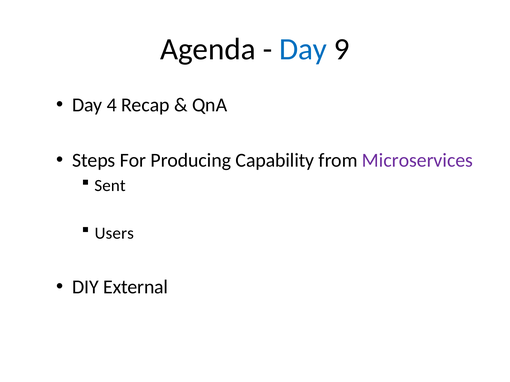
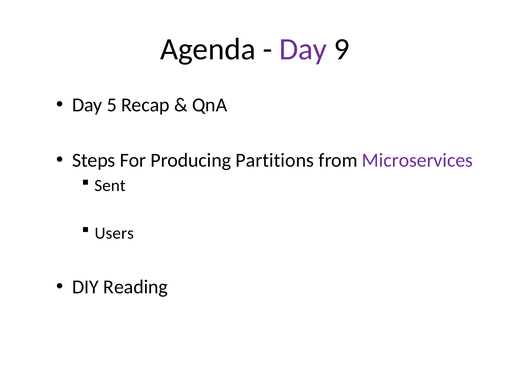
Day at (303, 49) colour: blue -> purple
4: 4 -> 5
Capability: Capability -> Partitions
External: External -> Reading
